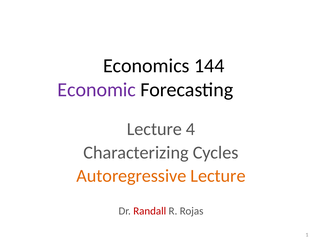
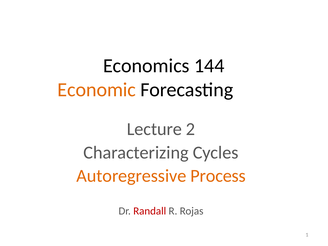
Economic colour: purple -> orange
4: 4 -> 2
Autoregressive Lecture: Lecture -> Process
